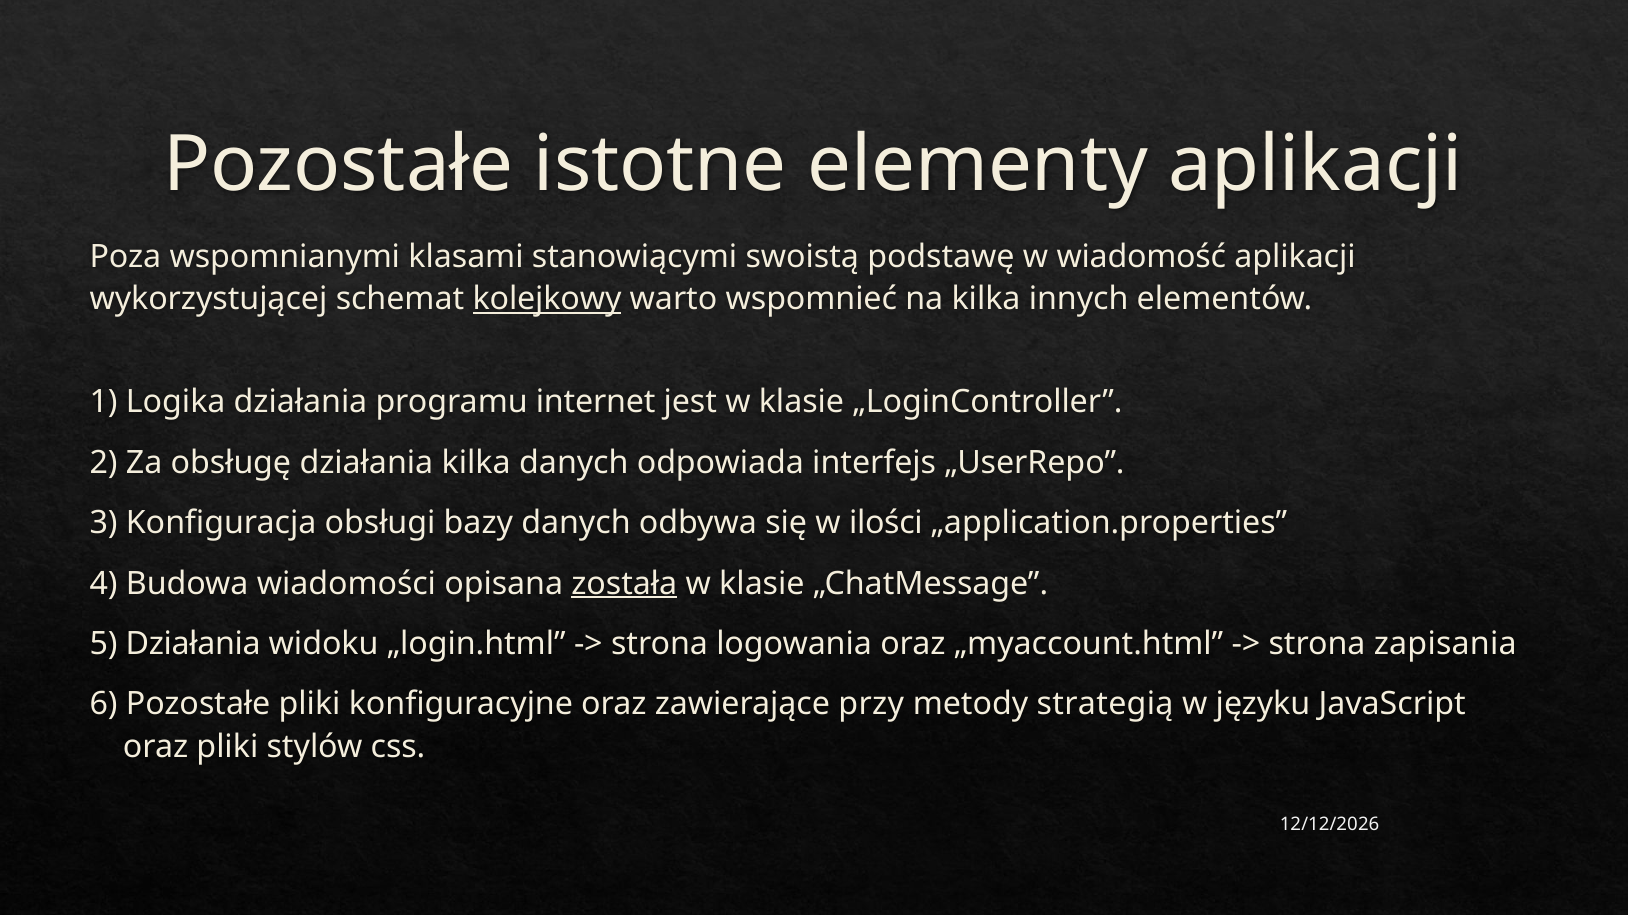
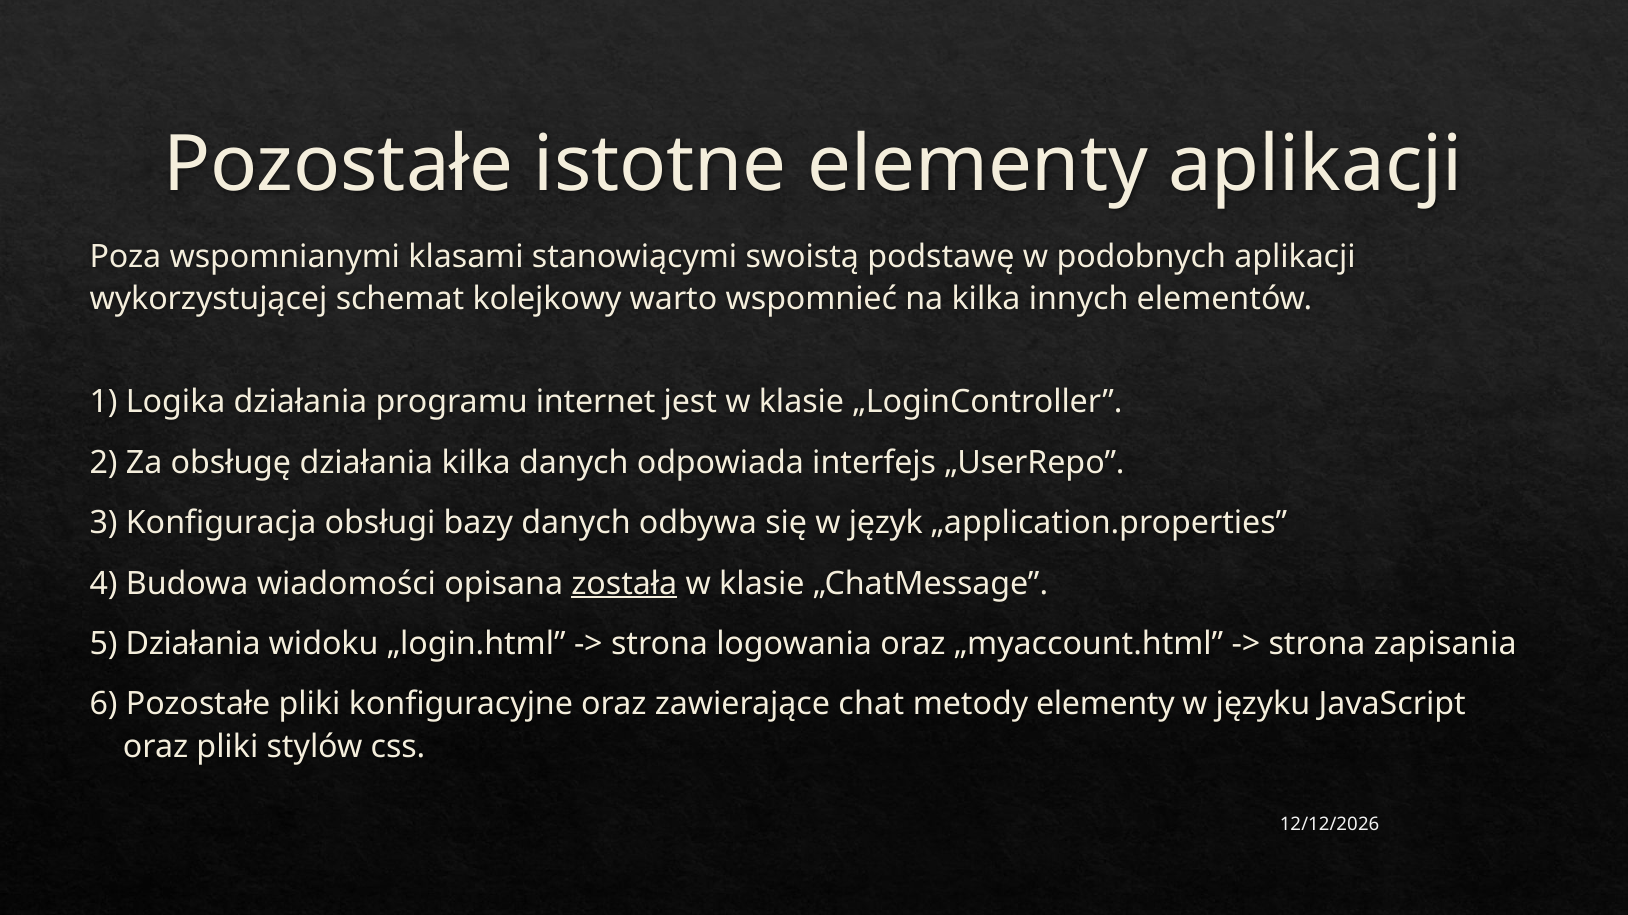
wiadomość: wiadomość -> podobnych
kolejkowy underline: present -> none
ilości: ilości -> język
przy: przy -> chat
metody strategią: strategią -> elementy
